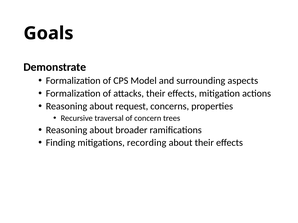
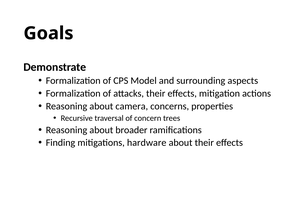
request: request -> camera
recording: recording -> hardware
